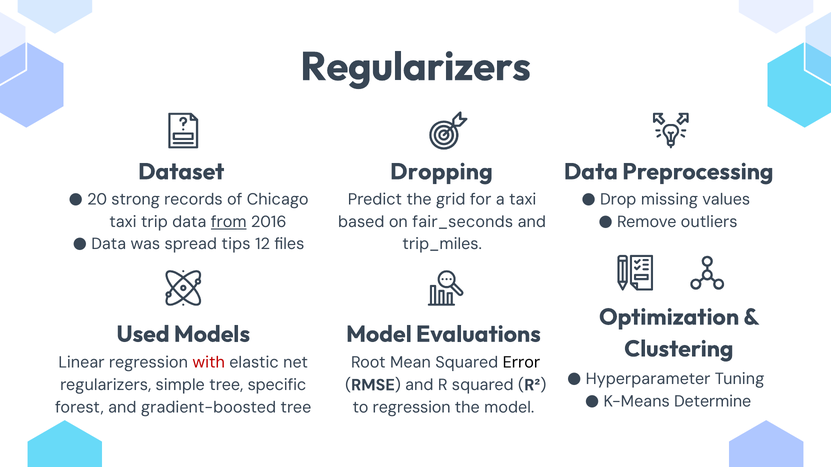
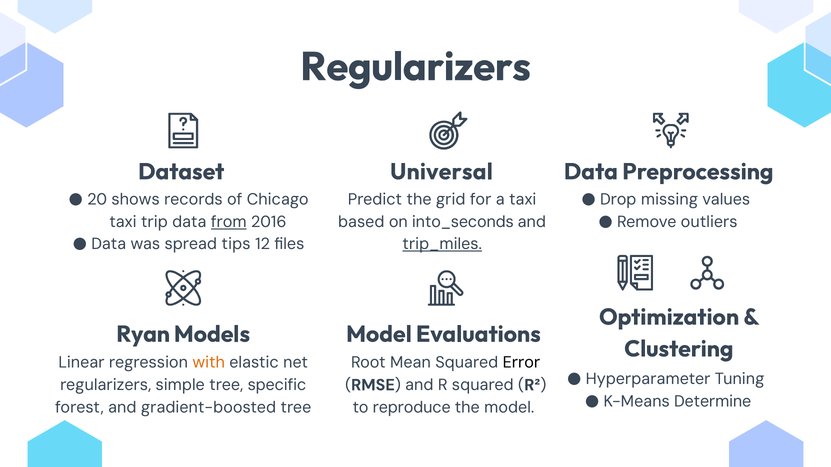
Dropping: Dropping -> Universal
strong: strong -> shows
fair_seconds: fair_seconds -> into_seconds
trip_miles underline: none -> present
Used: Used -> Ryan
with colour: red -> orange
to regression: regression -> reproduce
